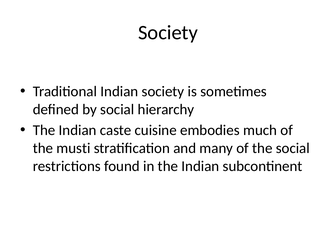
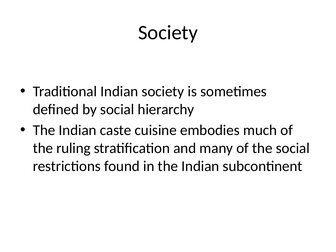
musti: musti -> ruling
